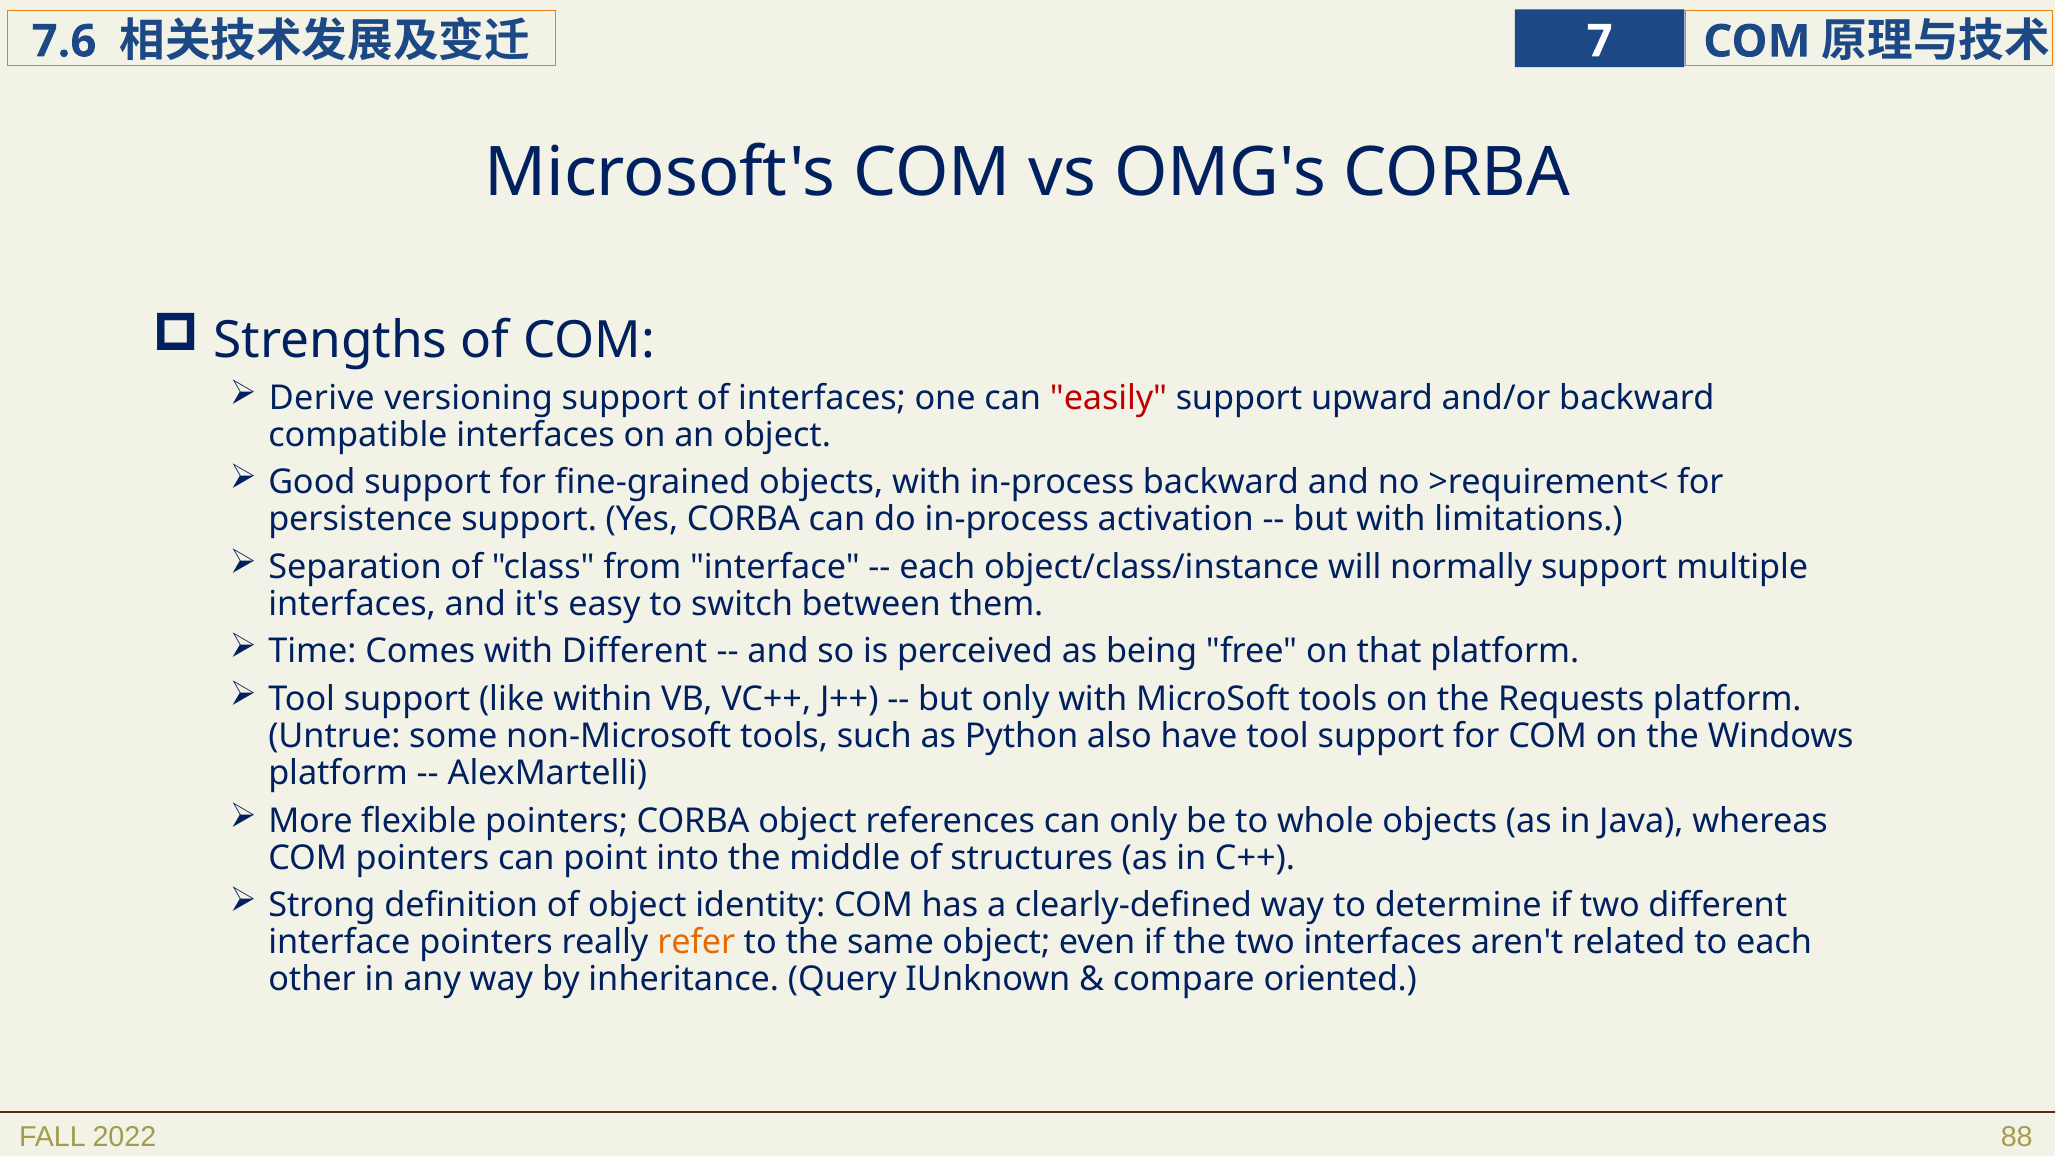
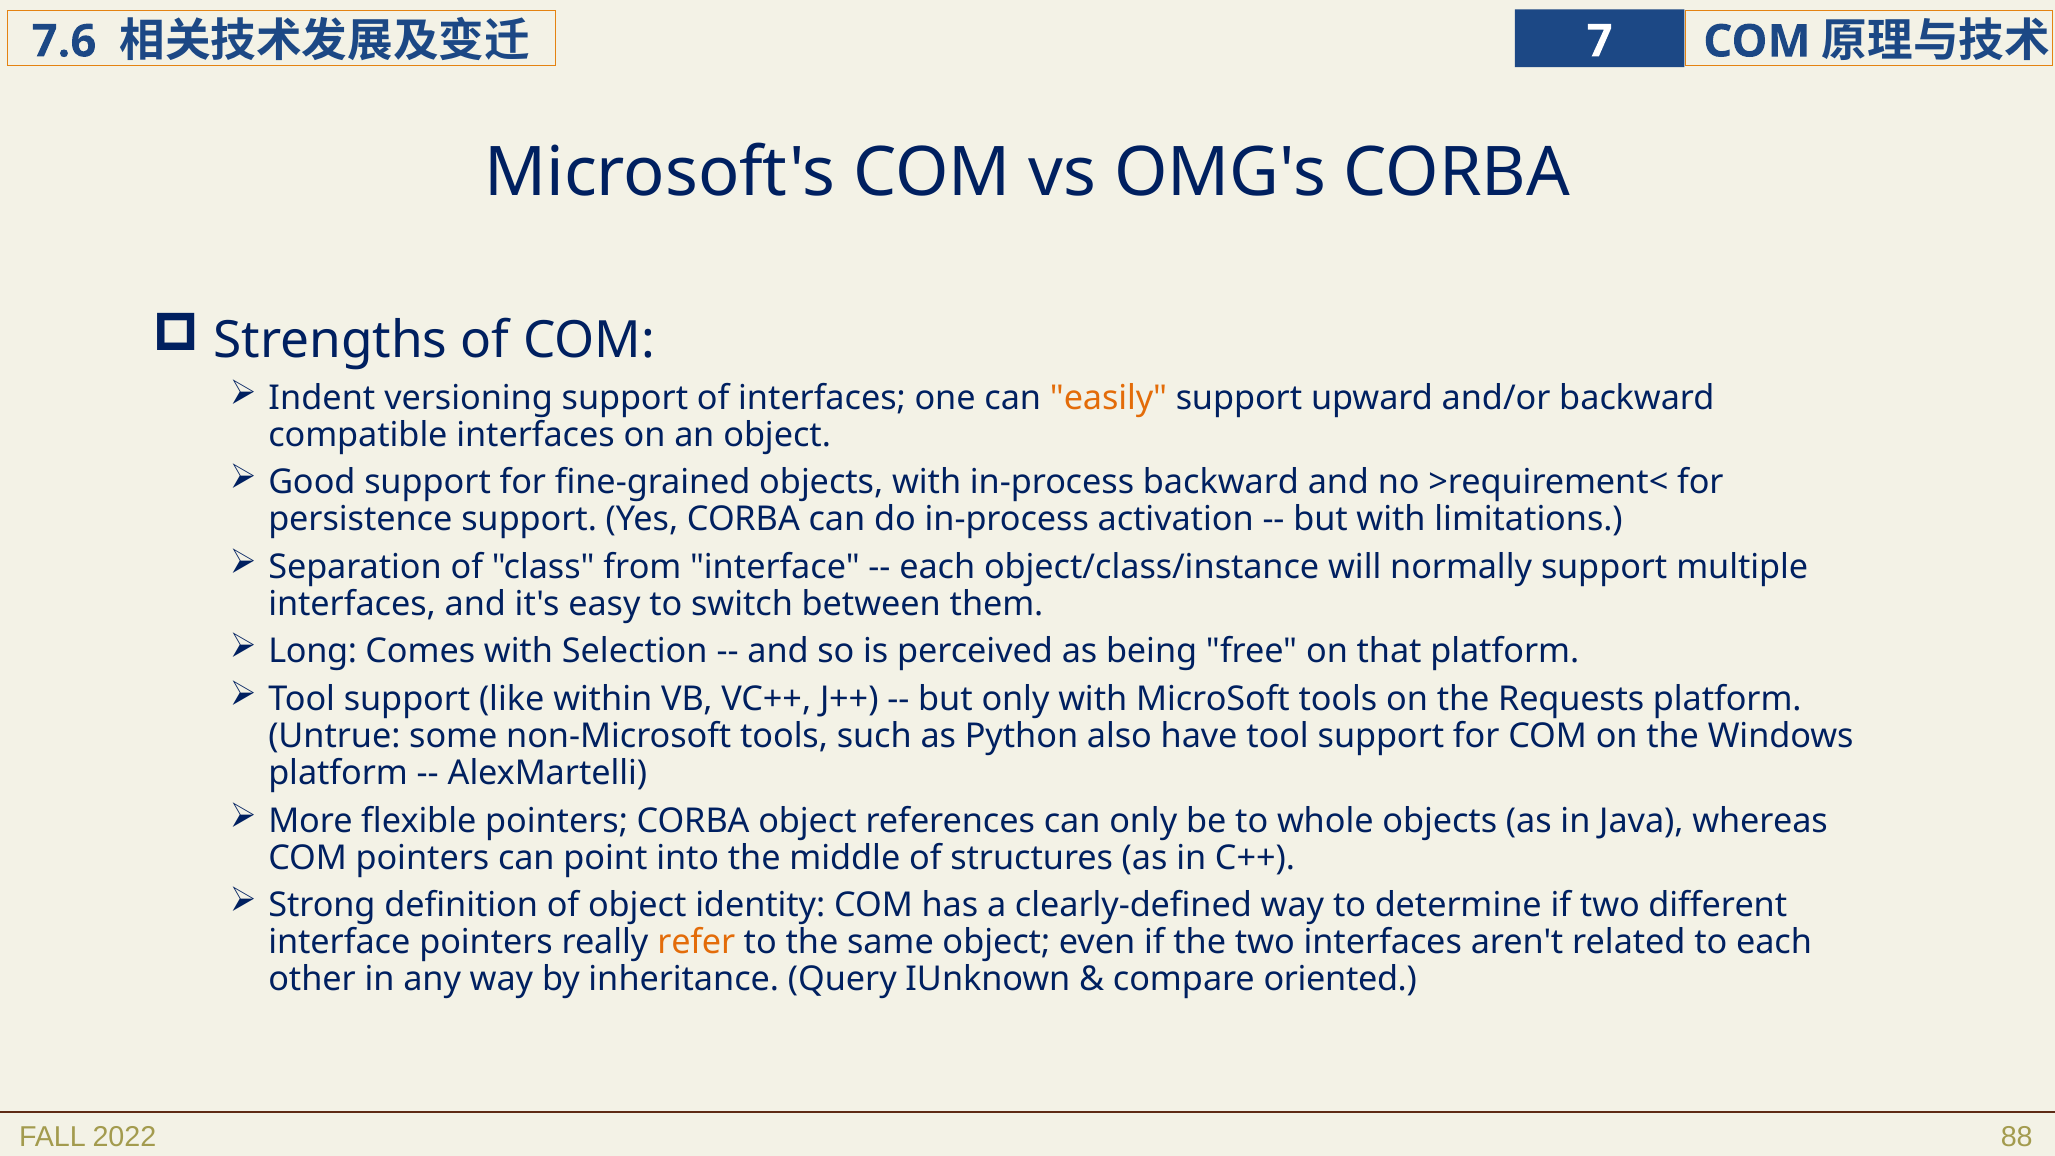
Derive: Derive -> Indent
easily colour: red -> orange
Time: Time -> Long
with Different: Different -> Selection
